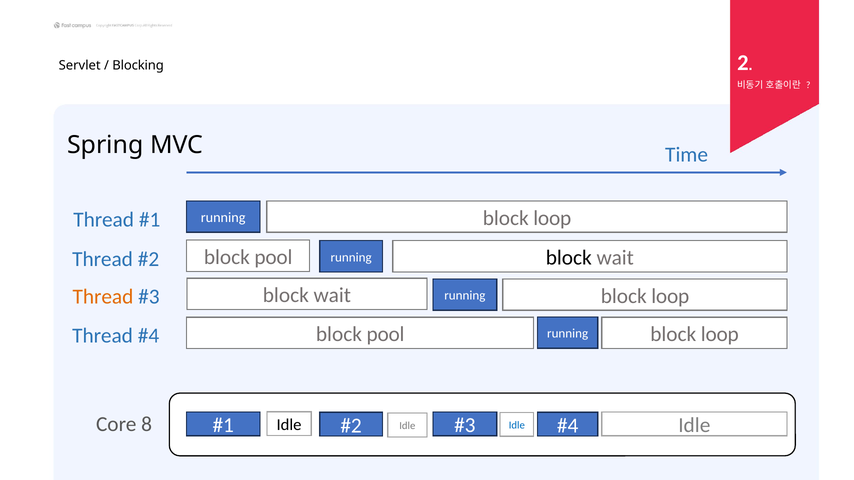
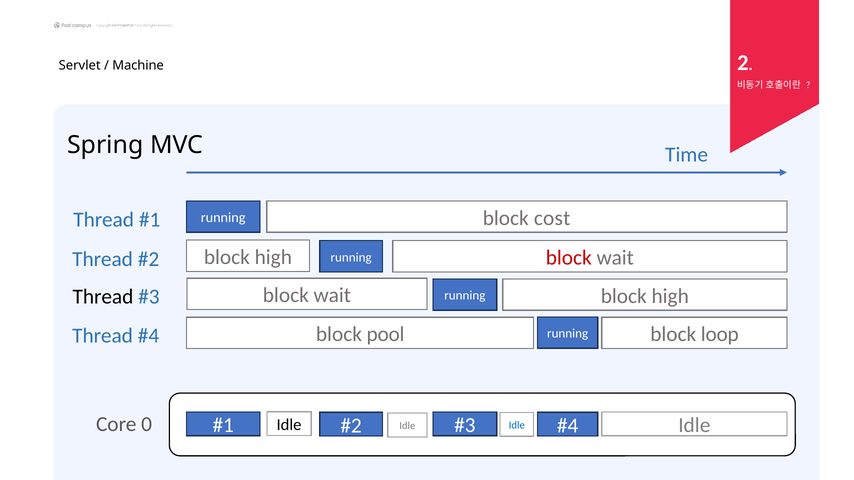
Blocking: Blocking -> Machine
running block loop: loop -> cost
pool at (273, 257): pool -> high
block at (569, 258) colour: black -> red
loop at (670, 296): loop -> high
Thread at (103, 297) colour: orange -> black
8: 8 -> 0
